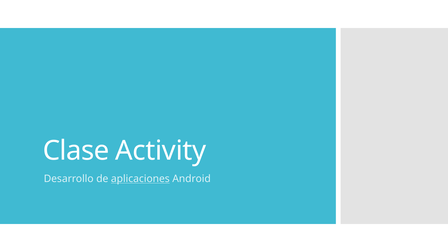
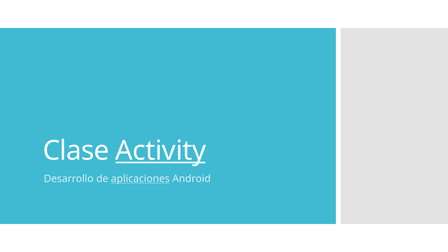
Activity underline: none -> present
